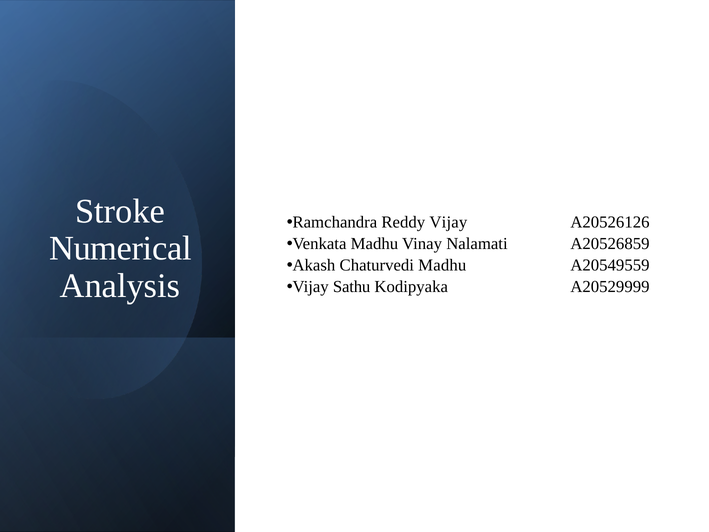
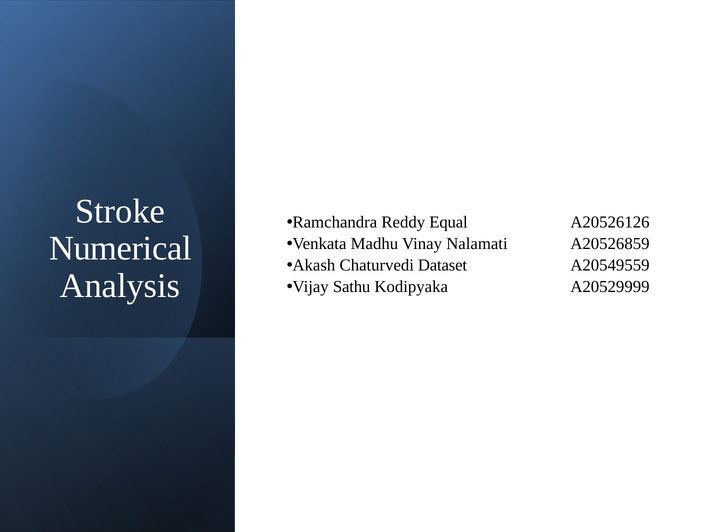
Reddy Vijay: Vijay -> Equal
Chaturvedi Madhu: Madhu -> Dataset
